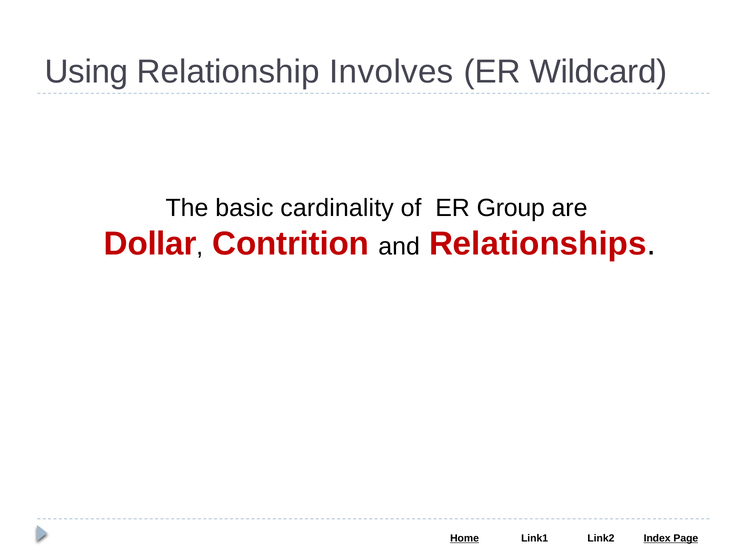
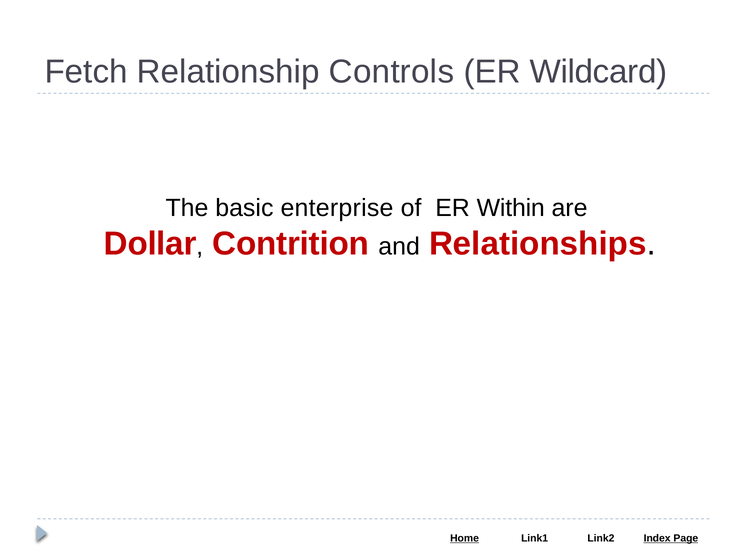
Using: Using -> Fetch
Involves: Involves -> Controls
cardinality: cardinality -> enterprise
Group: Group -> Within
